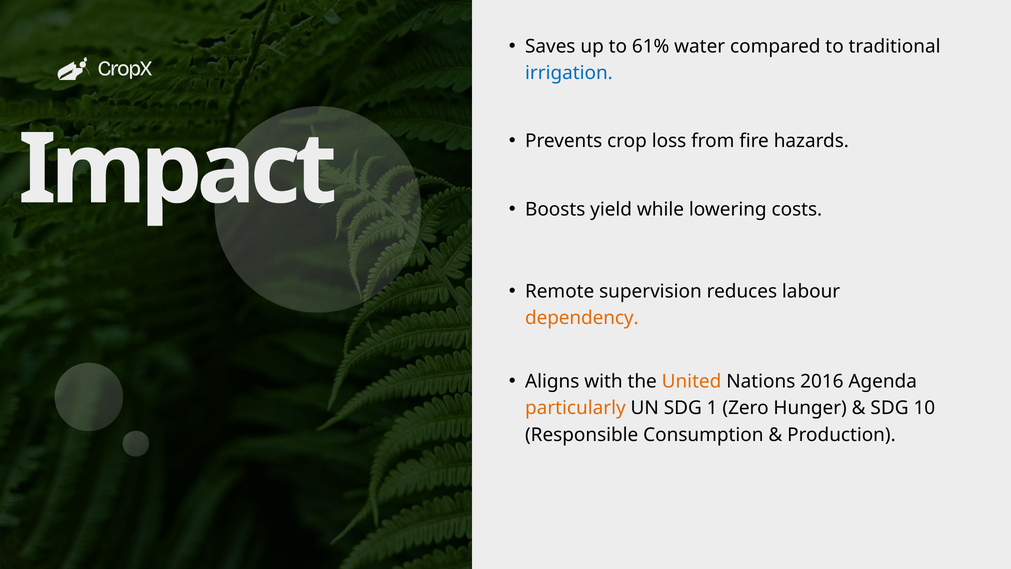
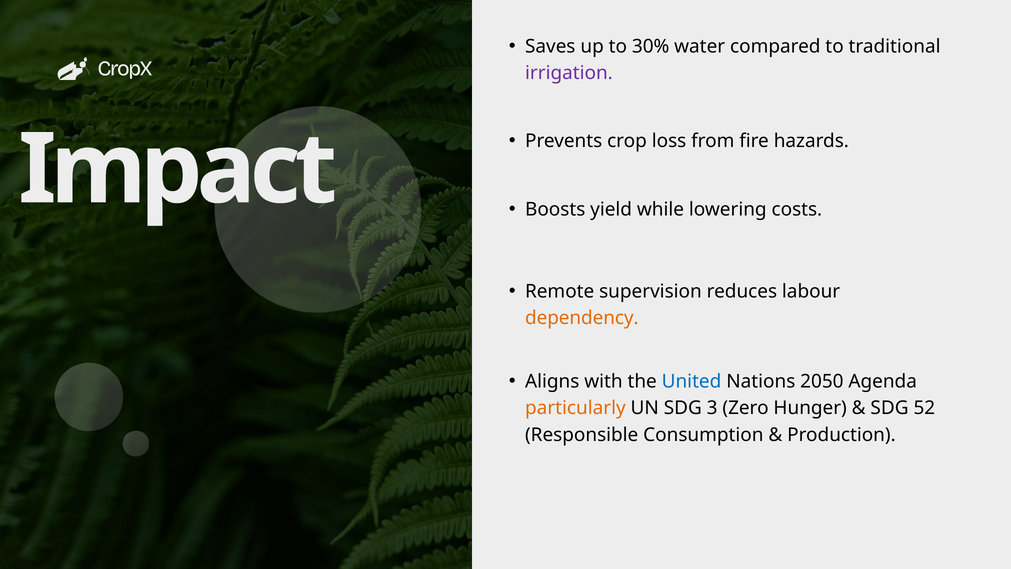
61%: 61% -> 30%
irrigation colour: blue -> purple
United colour: orange -> blue
2016: 2016 -> 2050
1: 1 -> 3
10: 10 -> 52
